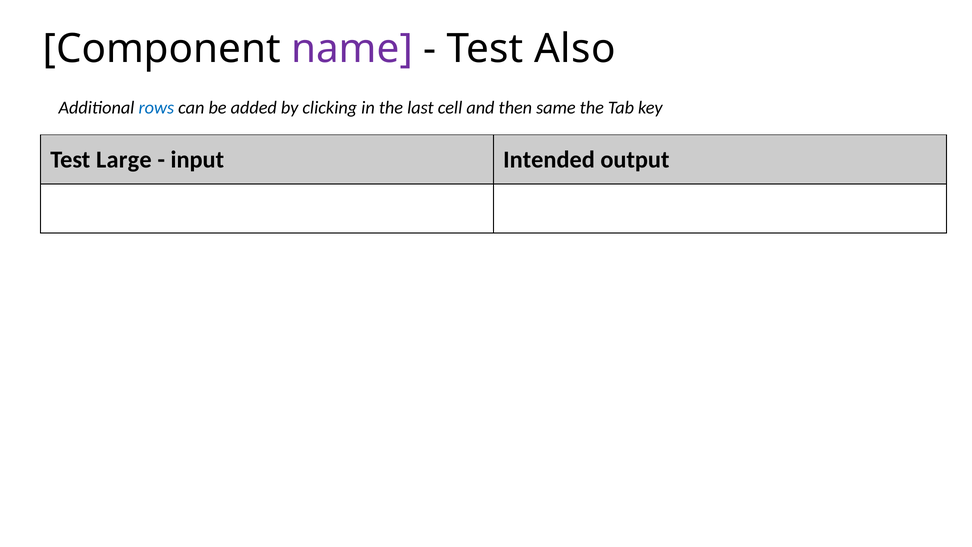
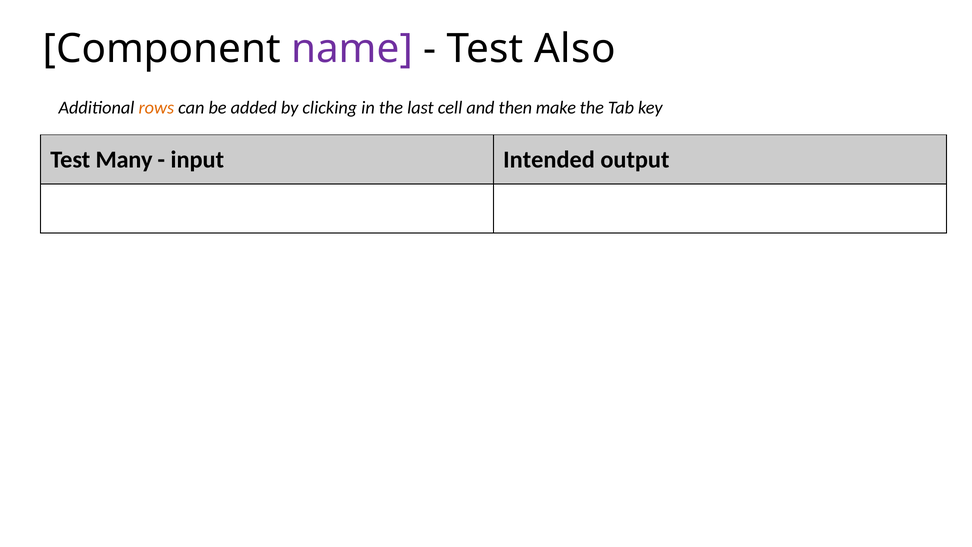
rows colour: blue -> orange
same: same -> make
Large: Large -> Many
